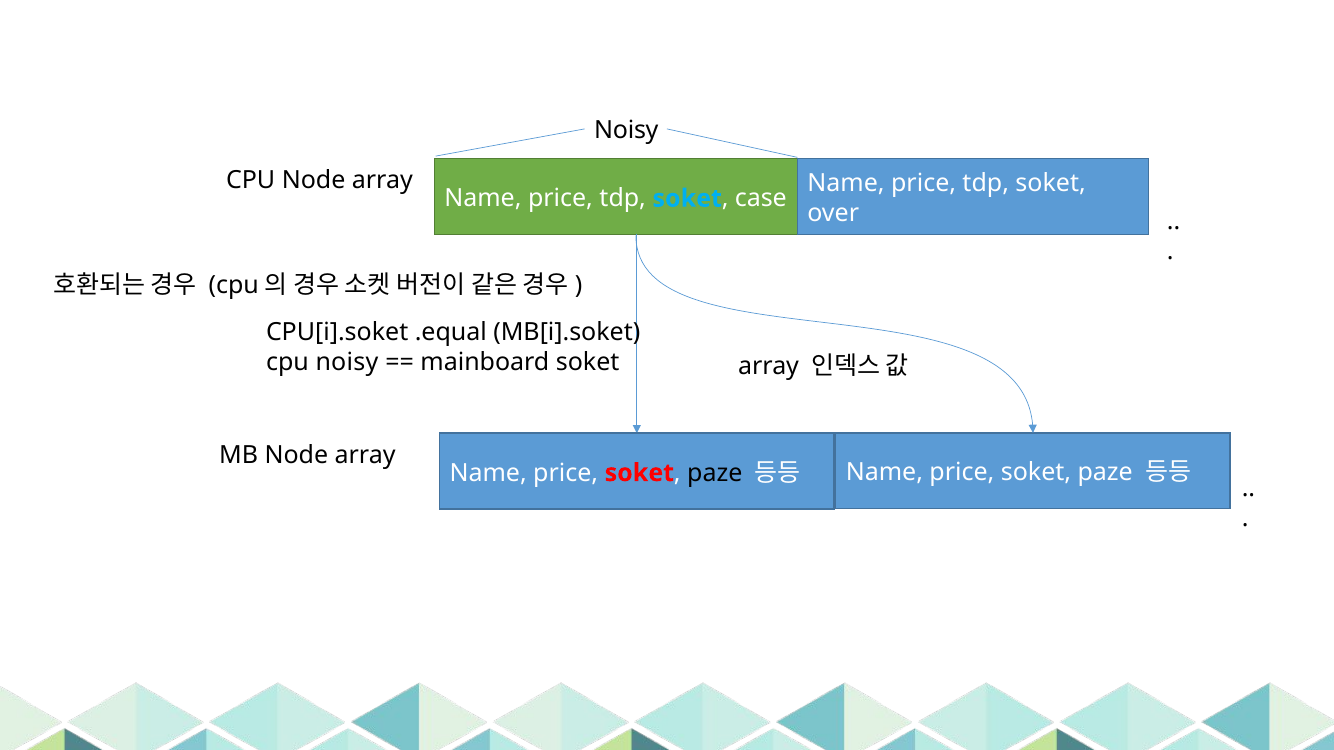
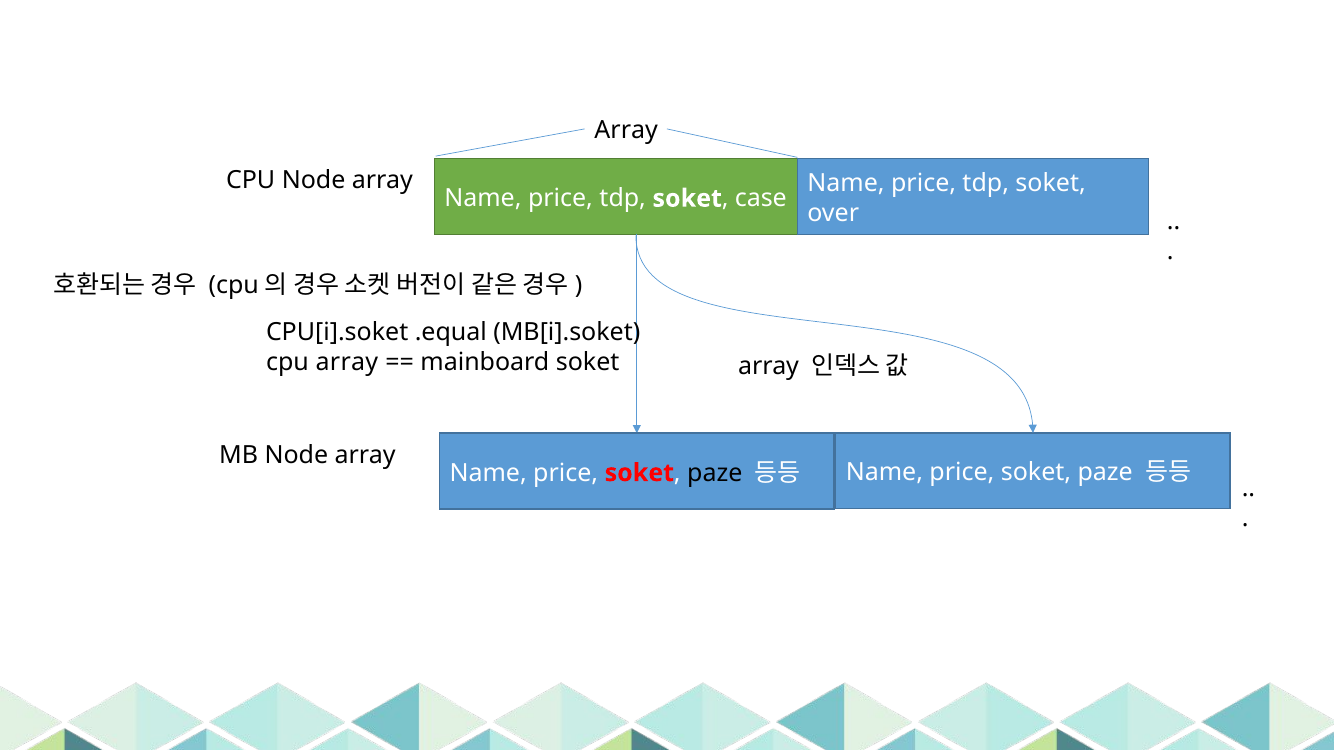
Noisy at (626, 131): Noisy -> Array
soket at (687, 199) colour: light blue -> white
cpu noisy: noisy -> array
